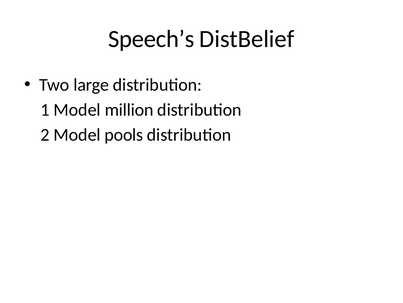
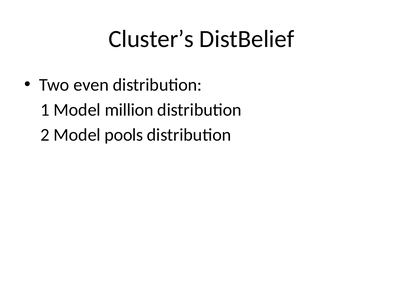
Speech’s: Speech’s -> Cluster’s
large: large -> even
